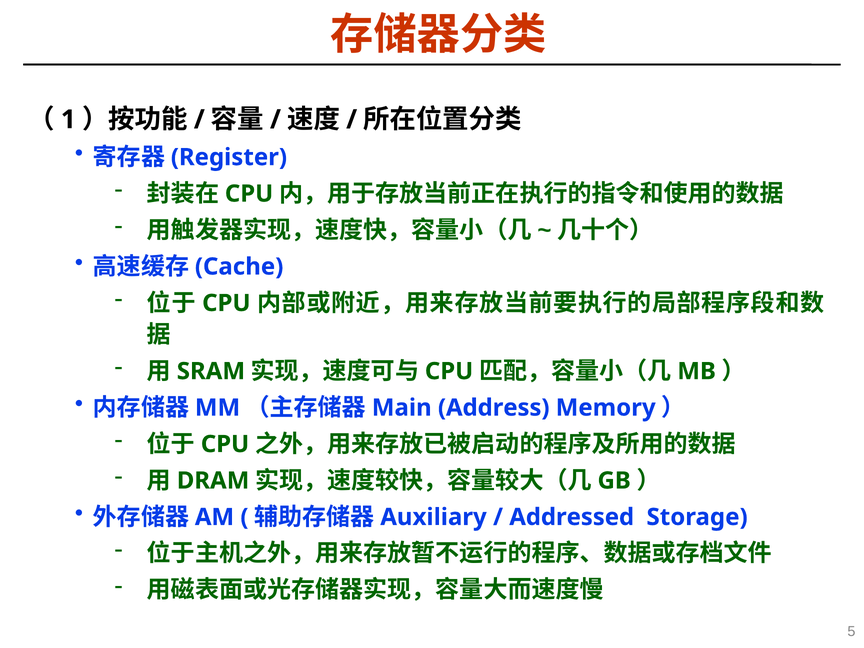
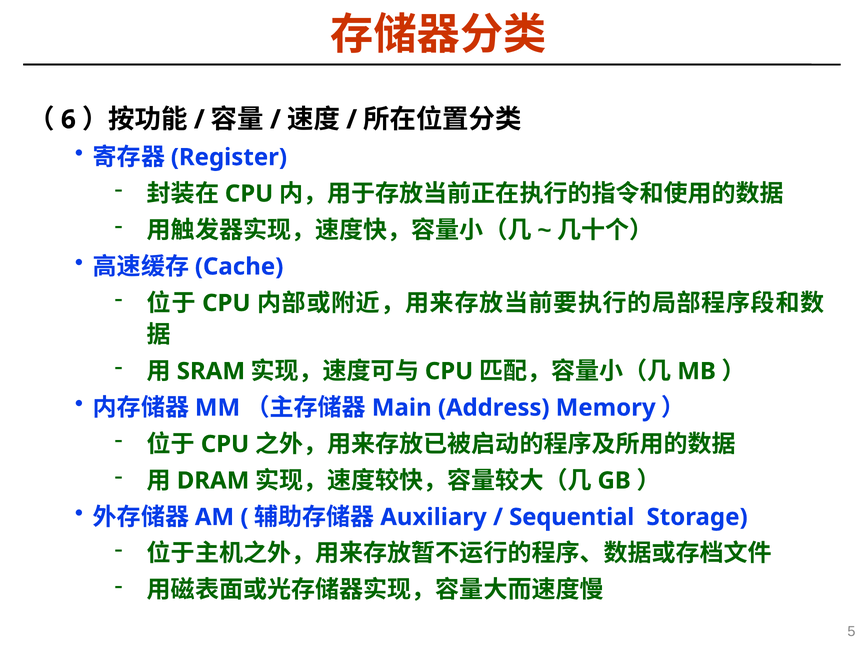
1: 1 -> 6
Addressed: Addressed -> Sequential
